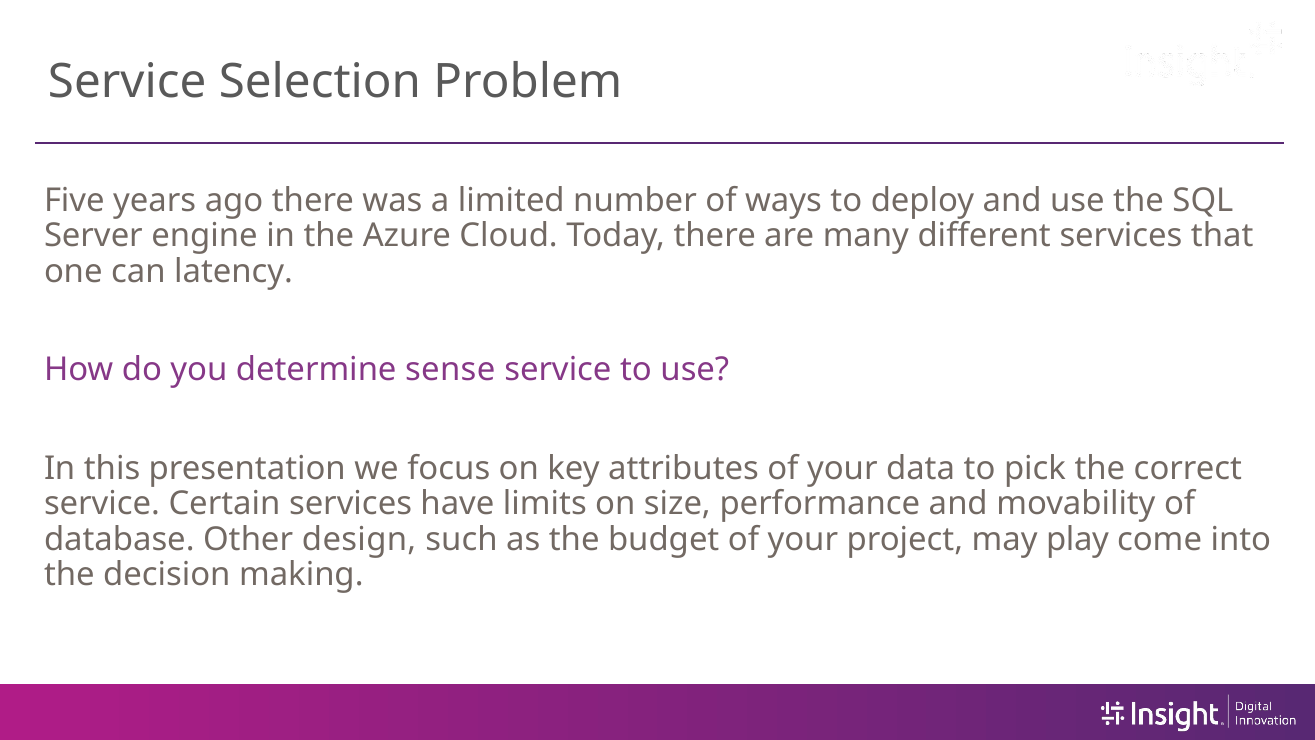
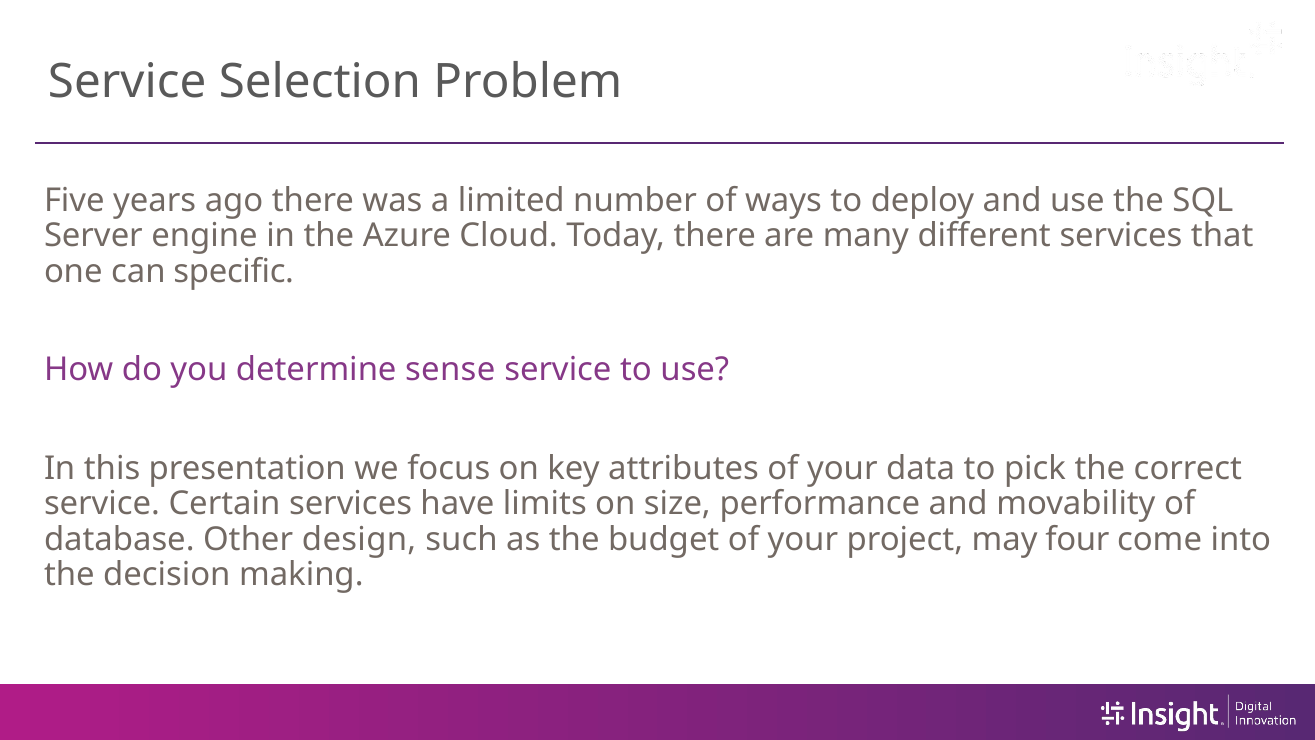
latency: latency -> specific
play: play -> four
